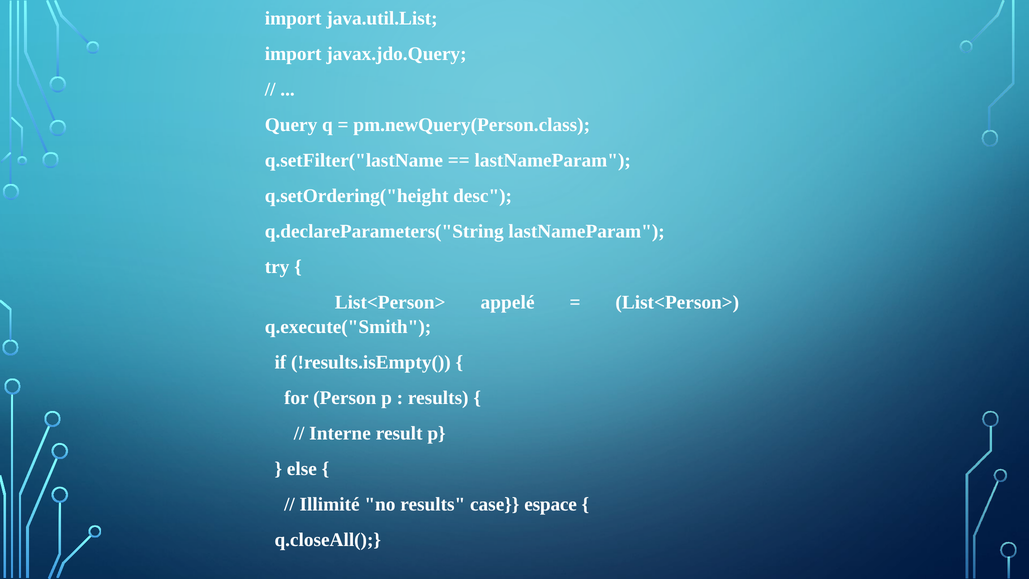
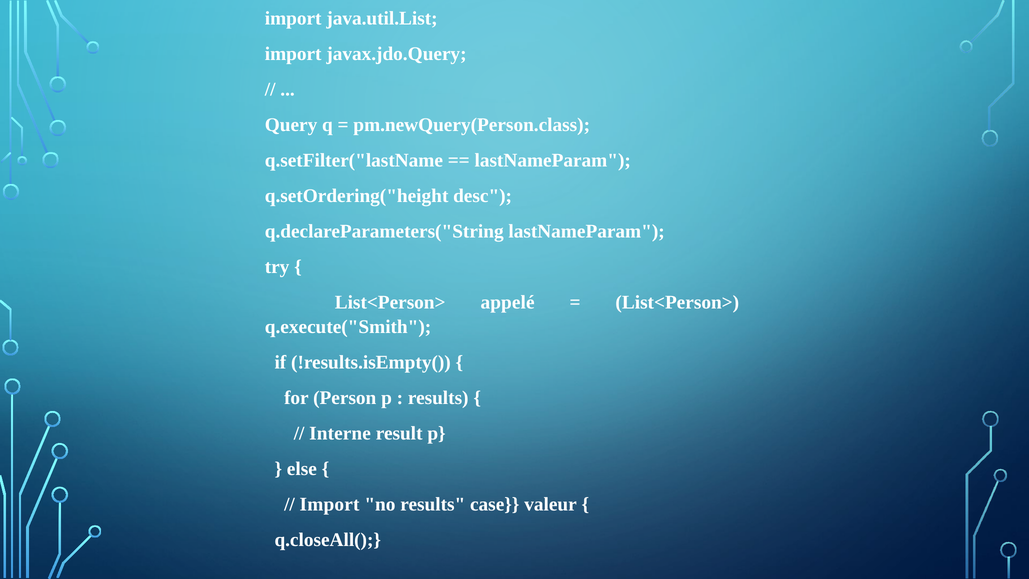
Illimité at (330, 504): Illimité -> Import
espace: espace -> valeur
